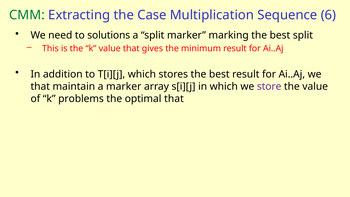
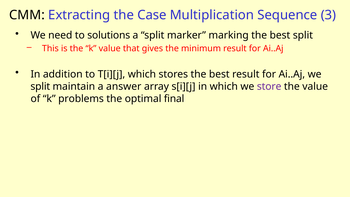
CMM colour: green -> black
6: 6 -> 3
that at (40, 86): that -> split
a marker: marker -> answer
optimal that: that -> final
